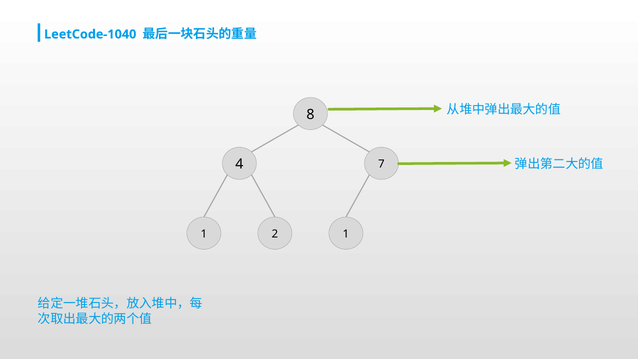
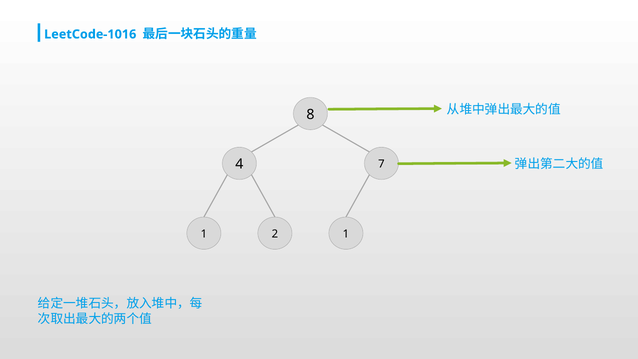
LeetCode-1040: LeetCode-1040 -> LeetCode-1016
